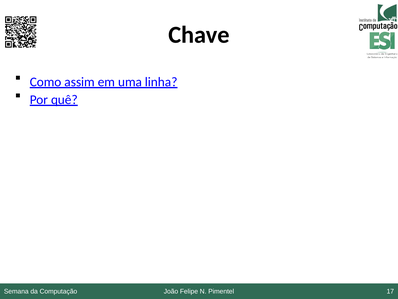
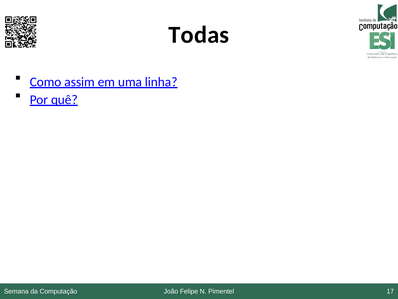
Chave: Chave -> Todas
